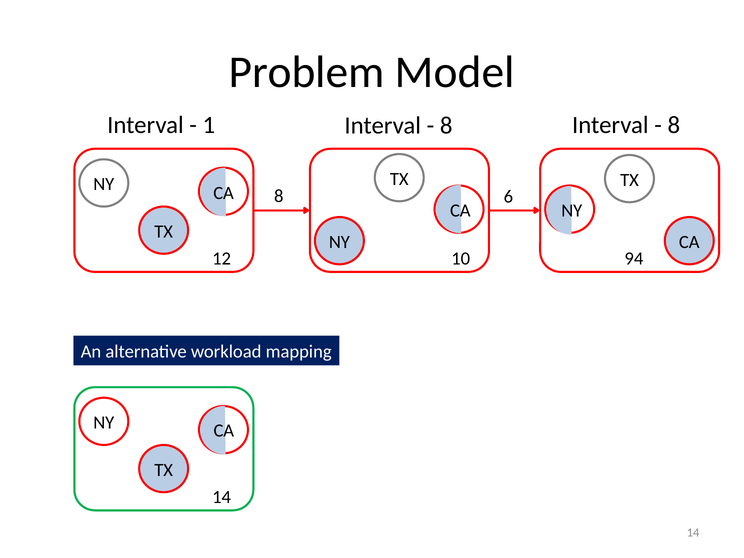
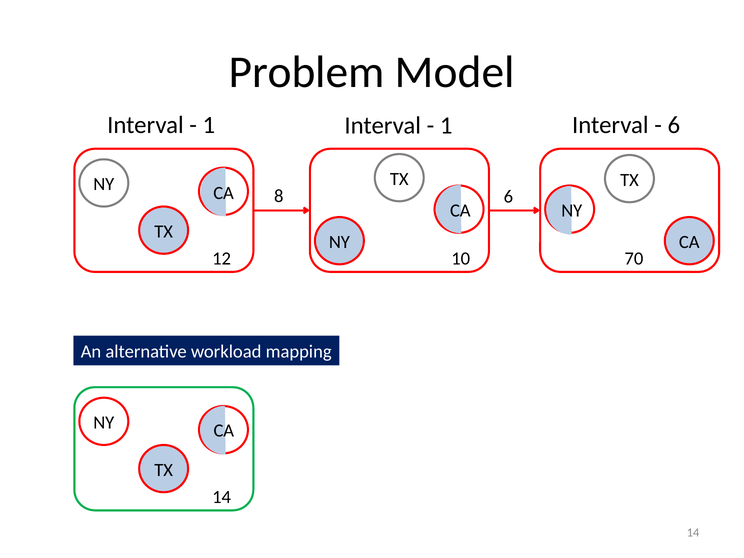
8 at (446, 126): 8 -> 1
8 at (674, 125): 8 -> 6
94: 94 -> 70
